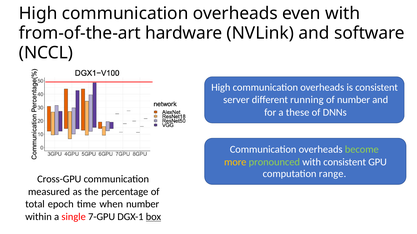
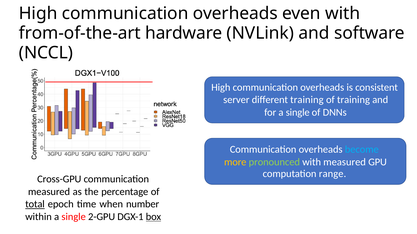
different running: running -> training
of number: number -> training
for a these: these -> single
become colour: light green -> light blue
with consistent: consistent -> measured
total underline: none -> present
7-GPU: 7-GPU -> 2-GPU
